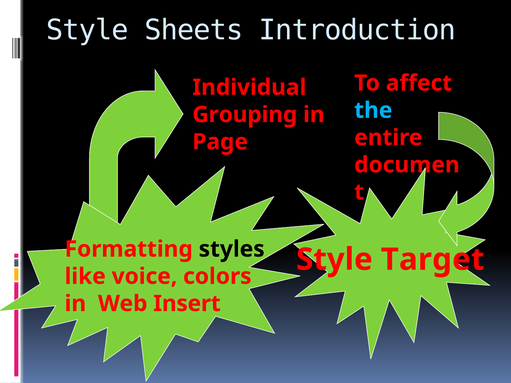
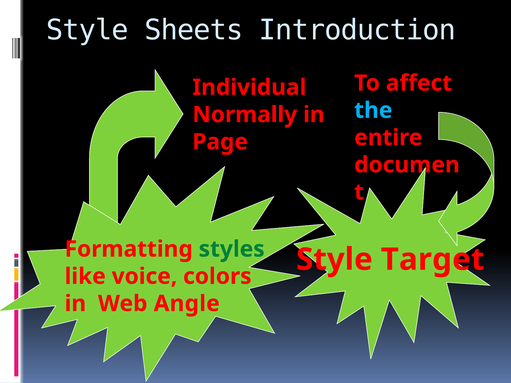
Grouping: Grouping -> Normally
styles colour: black -> green
Insert: Insert -> Angle
